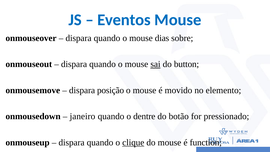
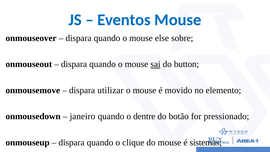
dias: dias -> else
posição: posição -> utilizar
clique underline: present -> none
function: function -> sistemas
